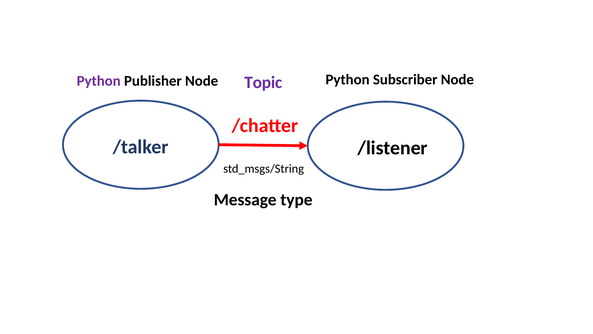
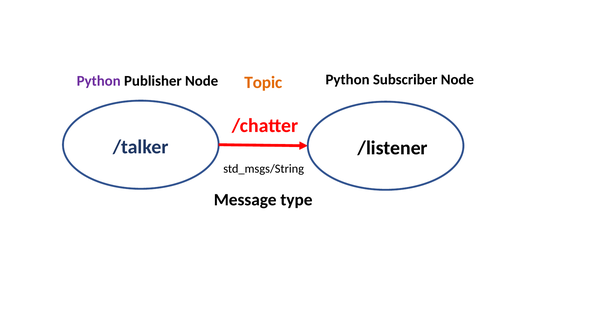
Topic colour: purple -> orange
